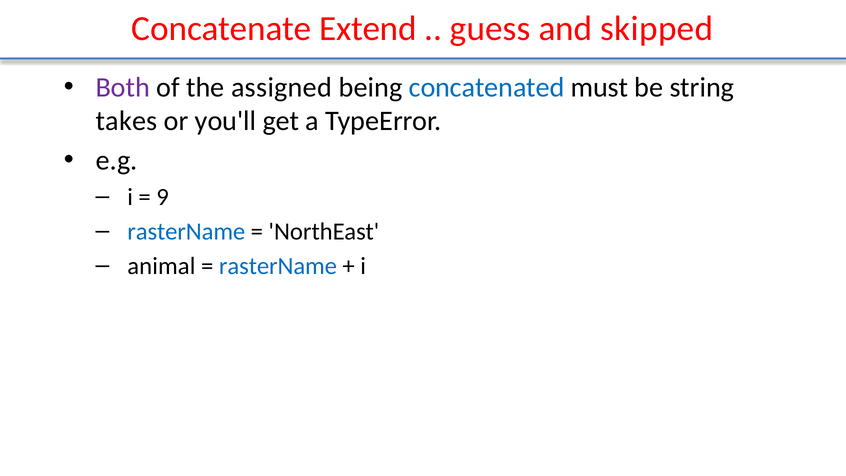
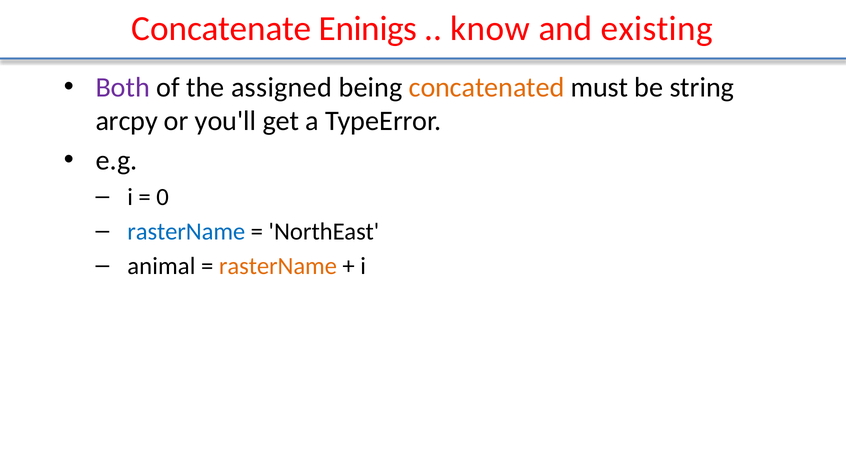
Extend: Extend -> Eninigs
guess: guess -> know
skipped: skipped -> existing
concatenated colour: blue -> orange
takes: takes -> arcpy
9: 9 -> 0
rasterName at (278, 266) colour: blue -> orange
